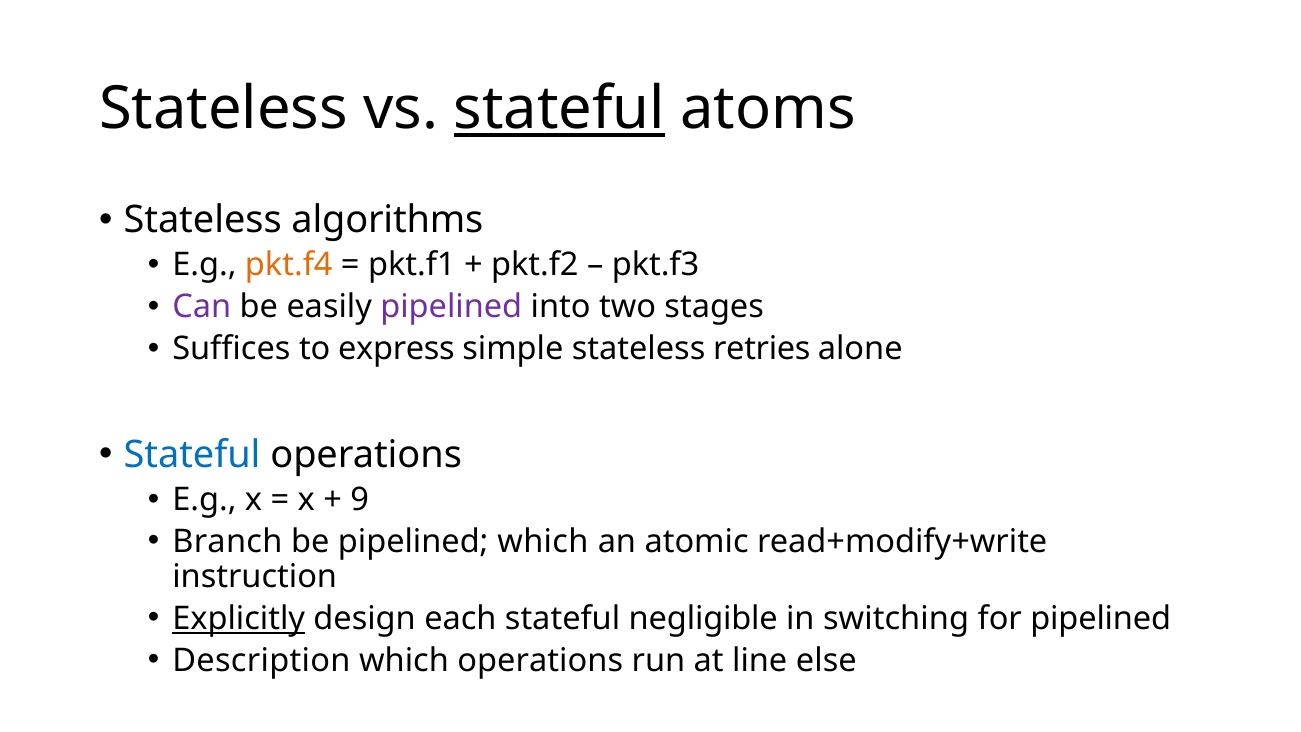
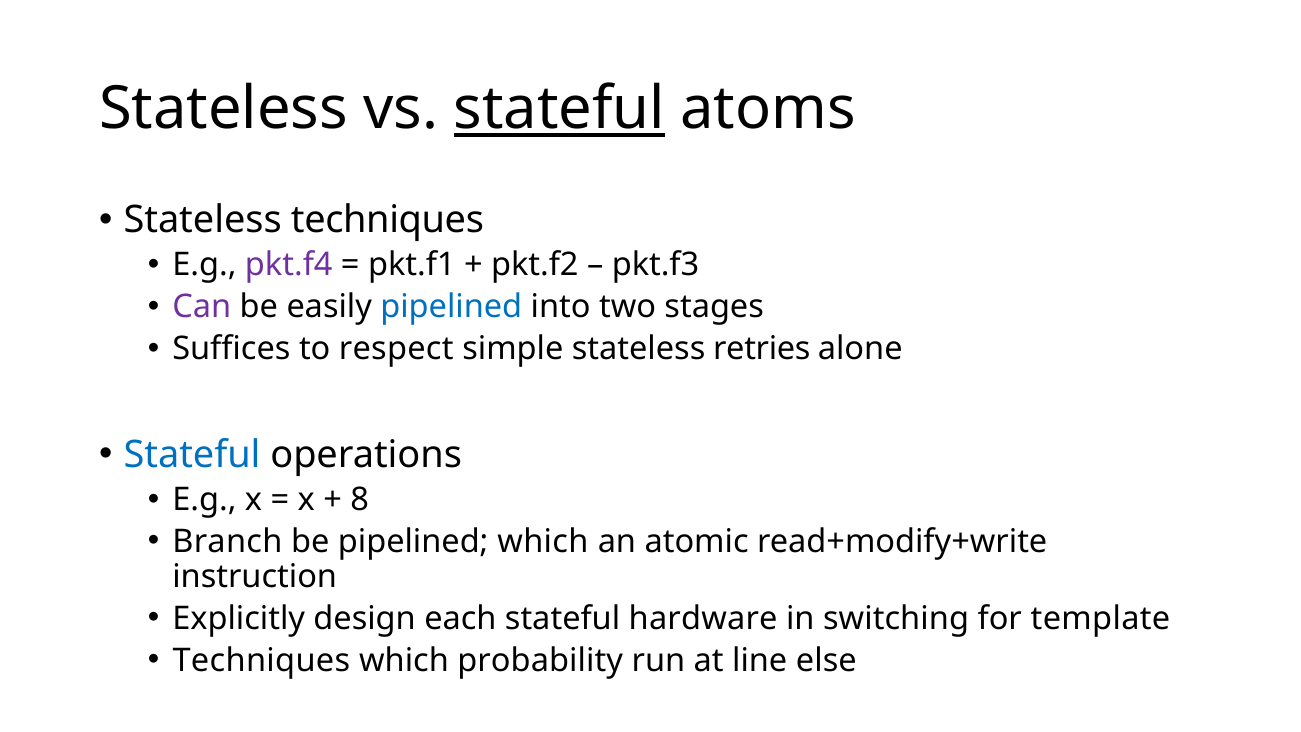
Stateless algorithms: algorithms -> techniques
pkt.f4 colour: orange -> purple
pipelined at (451, 307) colour: purple -> blue
express: express -> respect
9: 9 -> 8
Explicitly underline: present -> none
negligible: negligible -> hardware
for pipelined: pipelined -> template
Description at (261, 660): Description -> Techniques
which operations: operations -> probability
